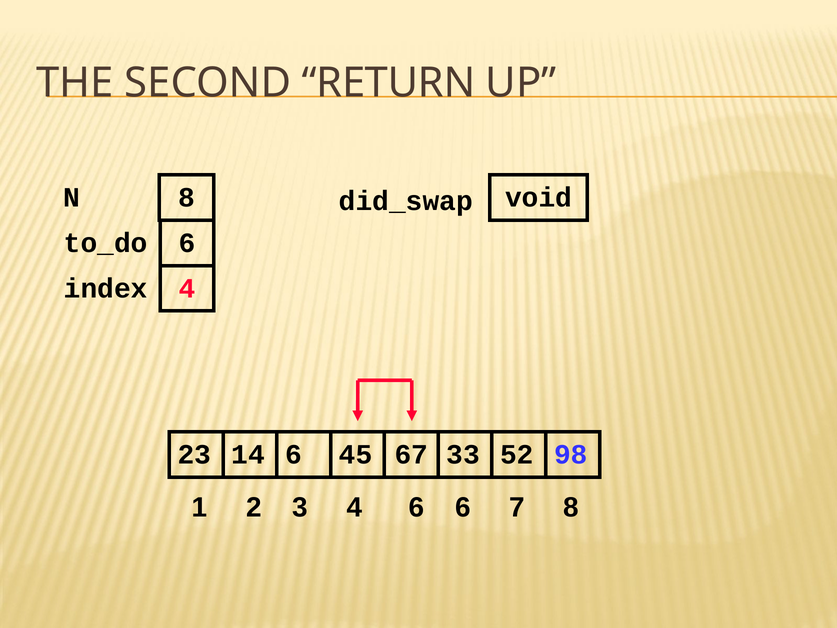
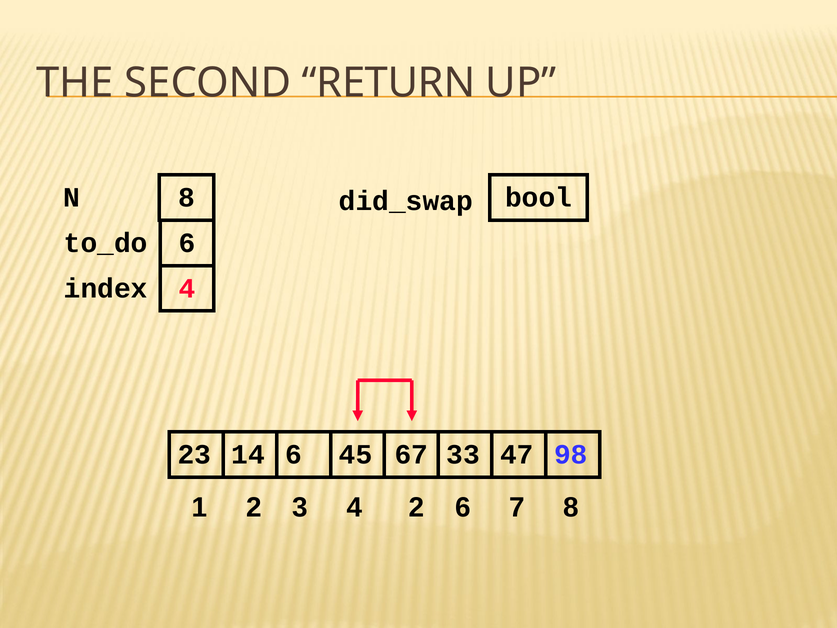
void: void -> bool
52: 52 -> 47
4 6: 6 -> 2
